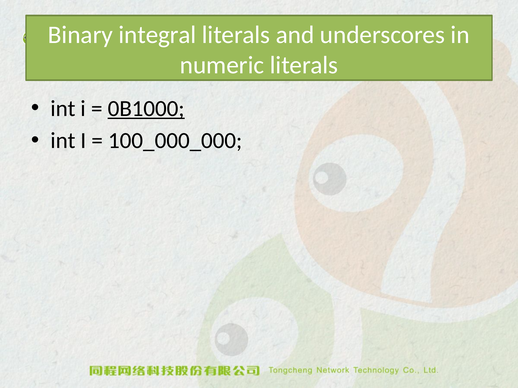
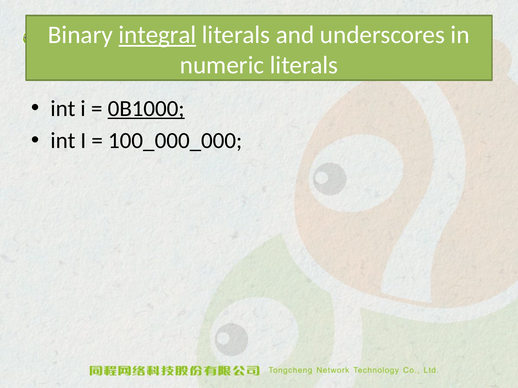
integral underline: none -> present
